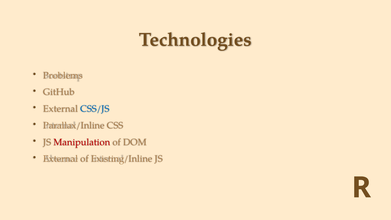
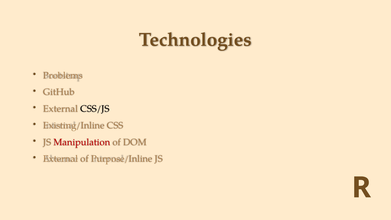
CSS/JS colour: blue -> black
Parallax/Inline: Parallax/Inline -> Existing/Inline
Existing/Inline: Existing/Inline -> Purpose/Inline
